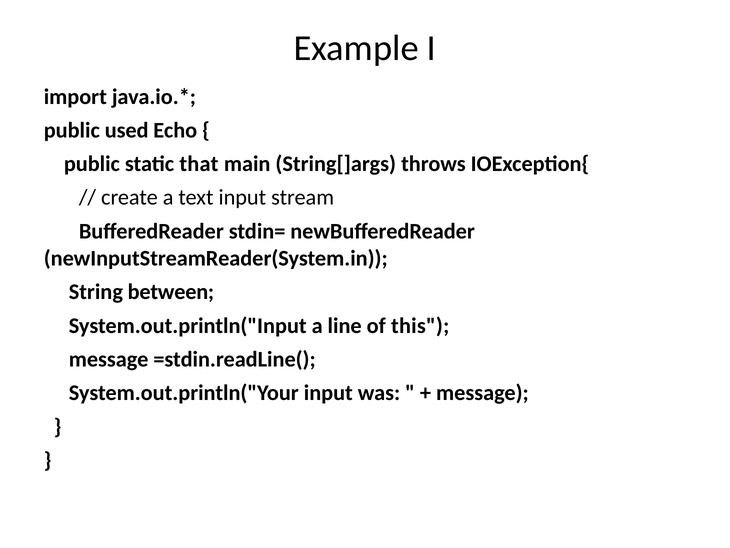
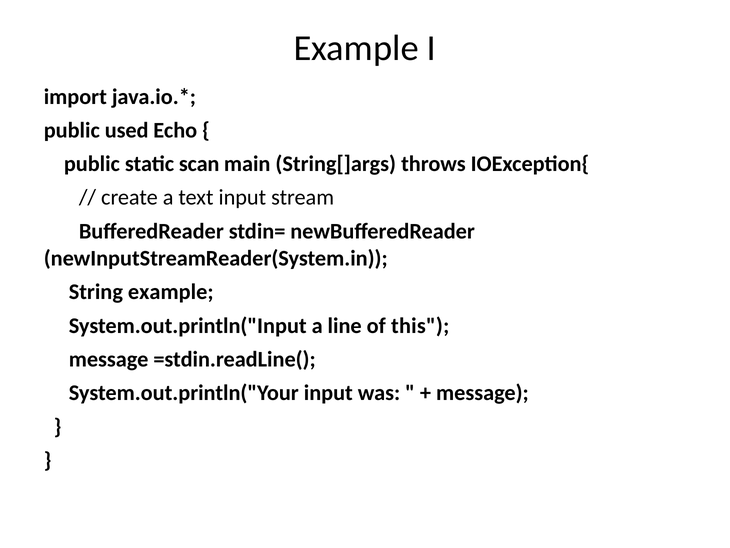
that: that -> scan
String between: between -> example
